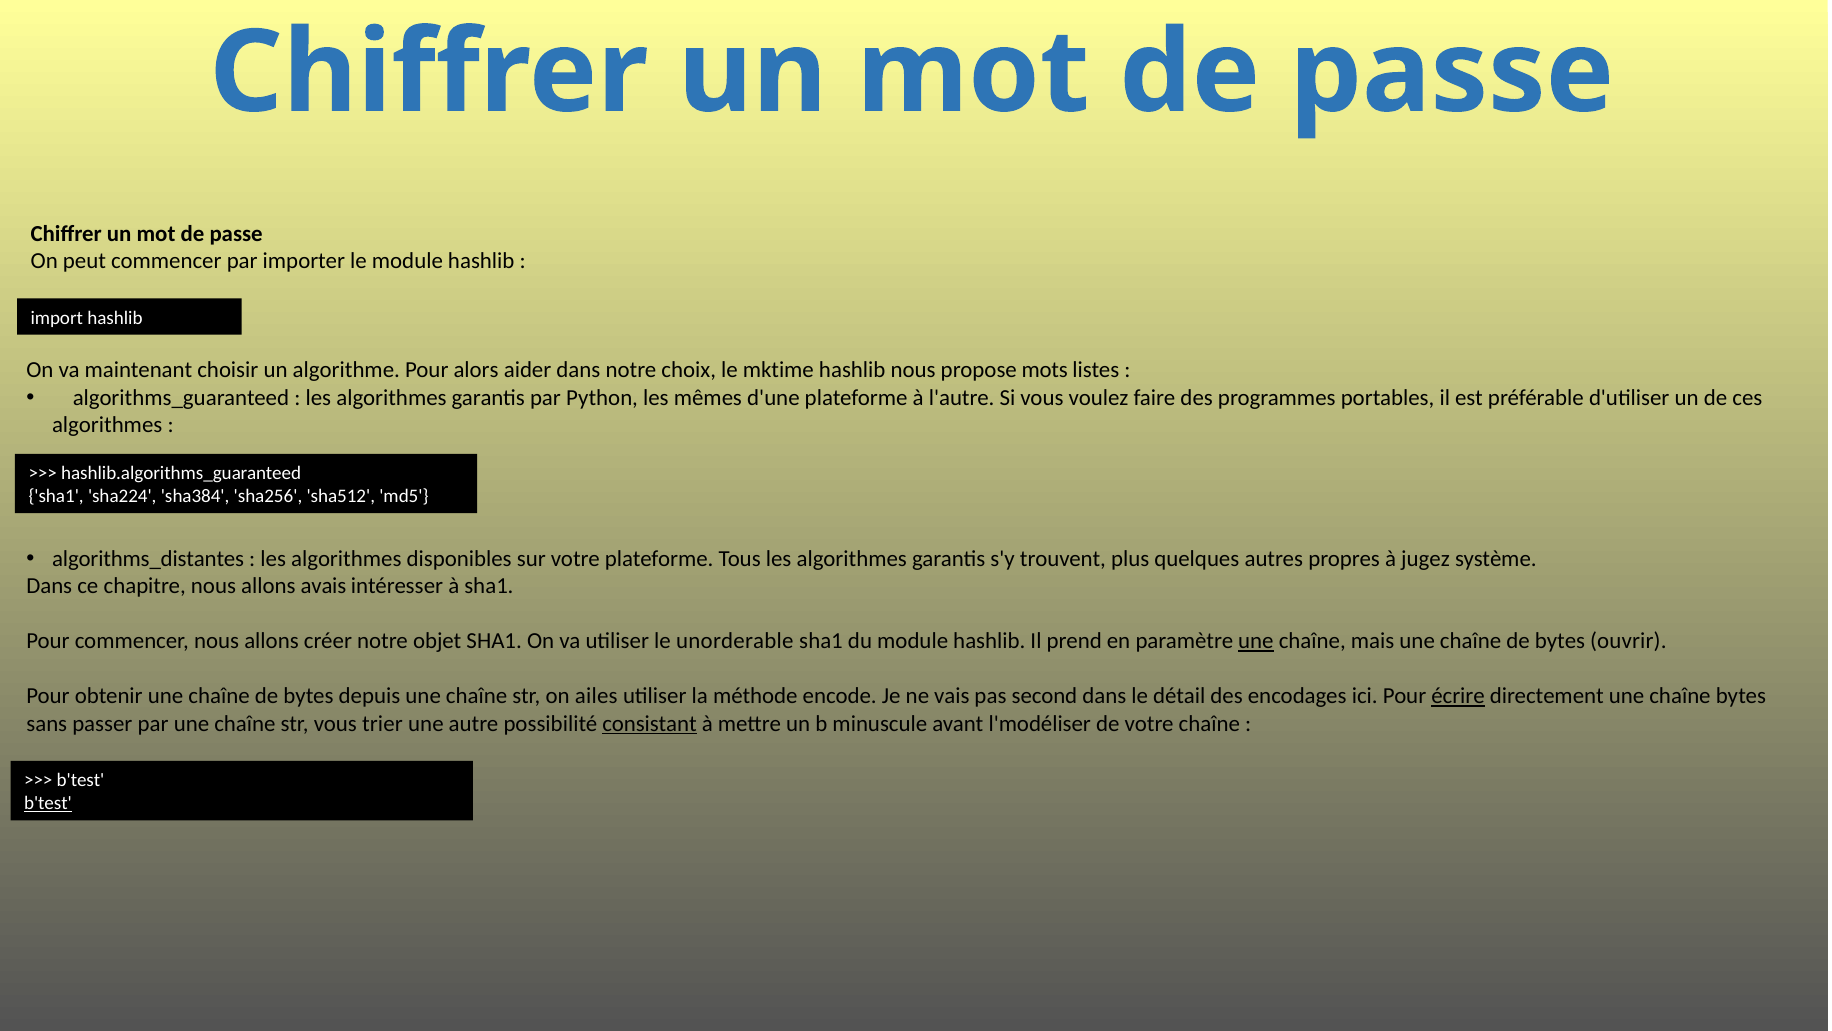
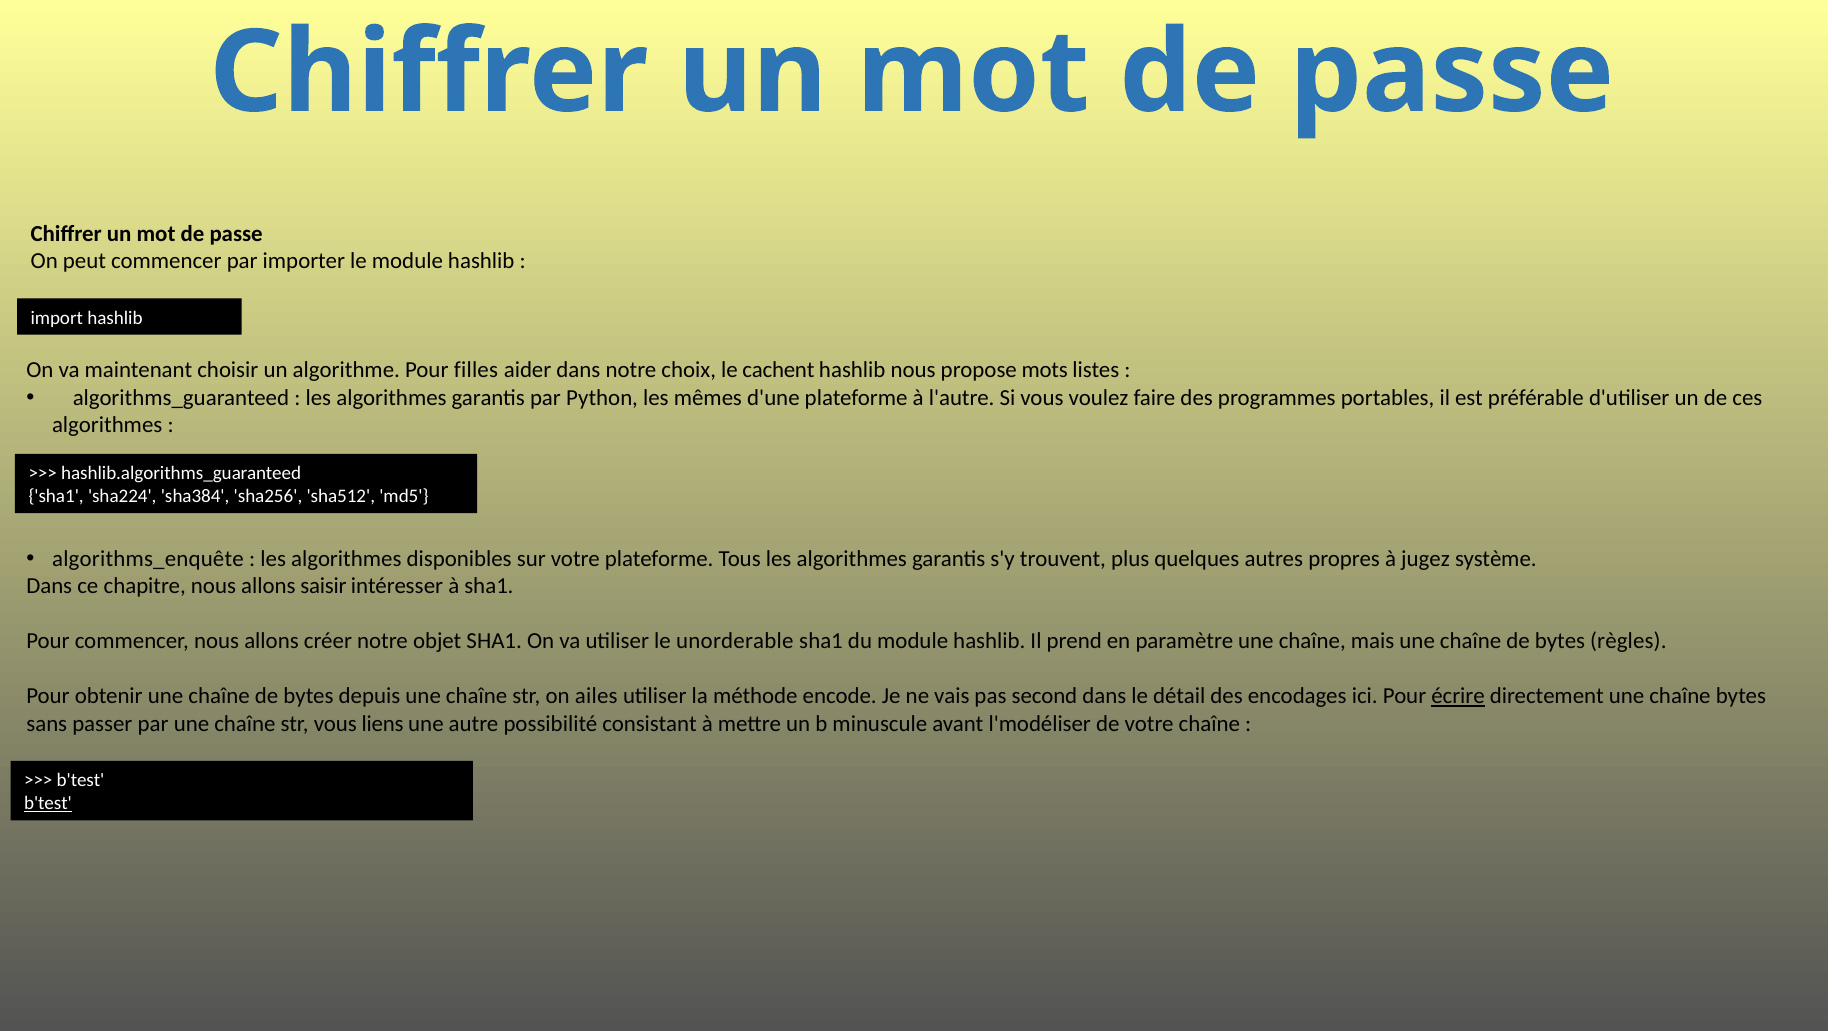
alors: alors -> filles
mktime: mktime -> cachent
algorithms_distantes: algorithms_distantes -> algorithms_enquête
avais: avais -> saisir
une at (1256, 641) underline: present -> none
ouvrir: ouvrir -> règles
trier: trier -> liens
consistant underline: present -> none
